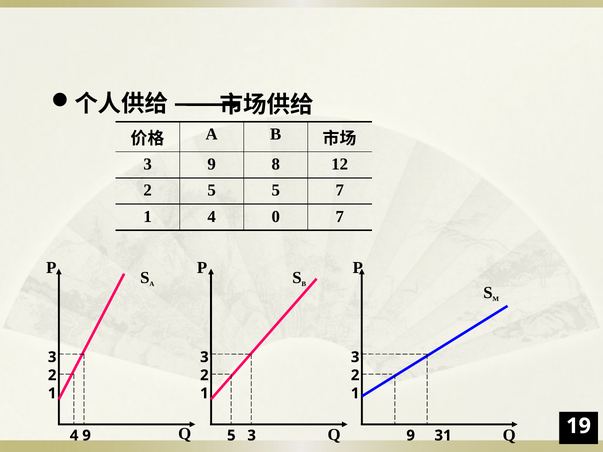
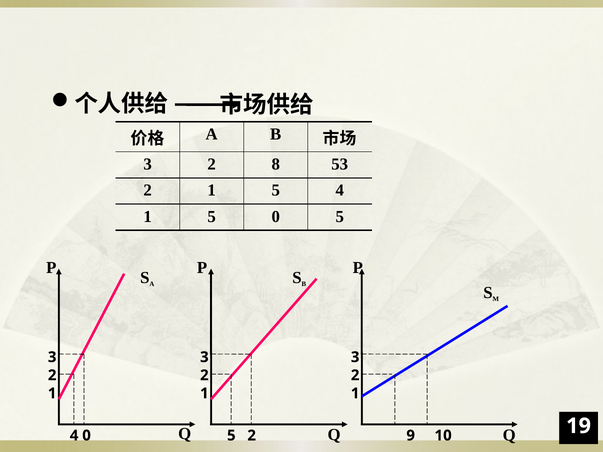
9 at (212, 164): 9 -> 2
12: 12 -> 53
5 at (212, 191): 5 -> 1
5 7: 7 -> 4
4 at (212, 217): 4 -> 5
0 7: 7 -> 5
4 9: 9 -> 0
5 3: 3 -> 2
31: 31 -> 10
